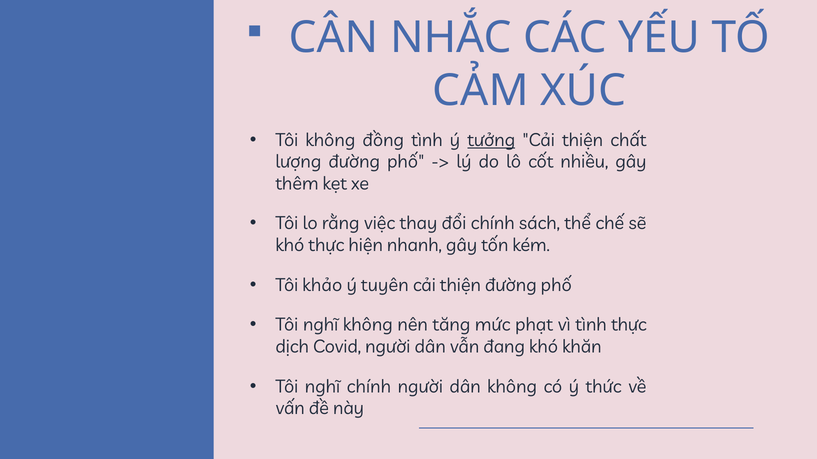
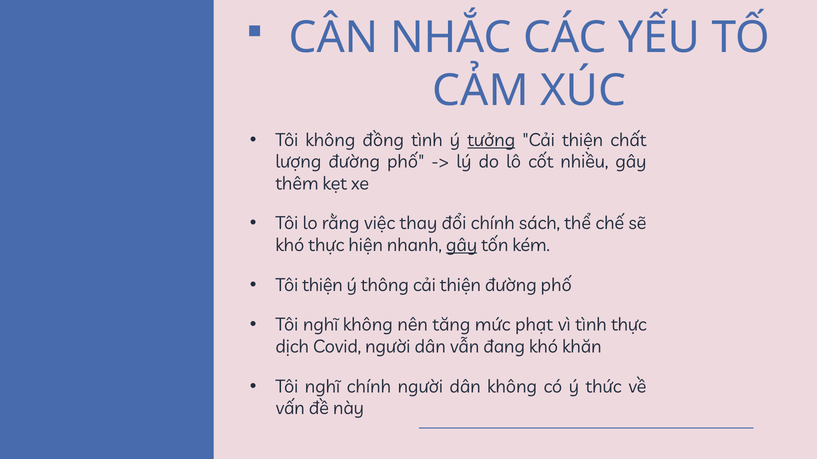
gây at (462, 246) underline: none -> present
Tôi khảo: khảo -> thiện
tuyên: tuyên -> thông
